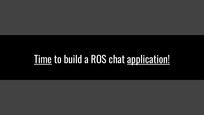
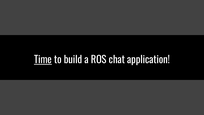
application underline: present -> none
